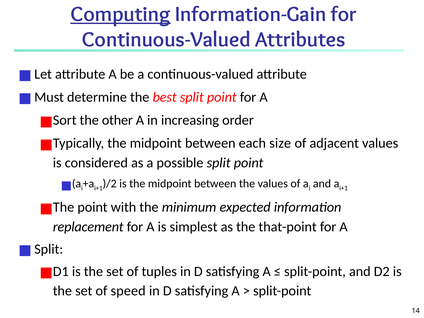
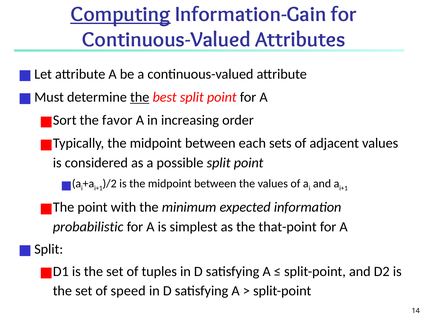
the at (140, 97) underline: none -> present
other: other -> favor
size: size -> sets
replacement: replacement -> probabilistic
